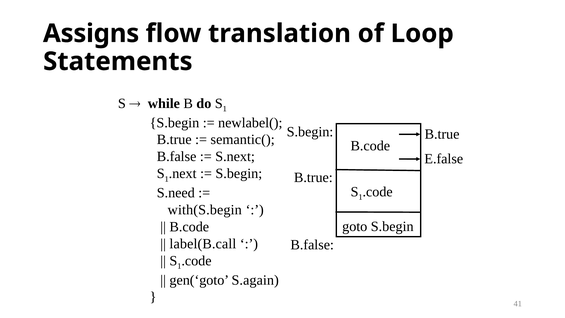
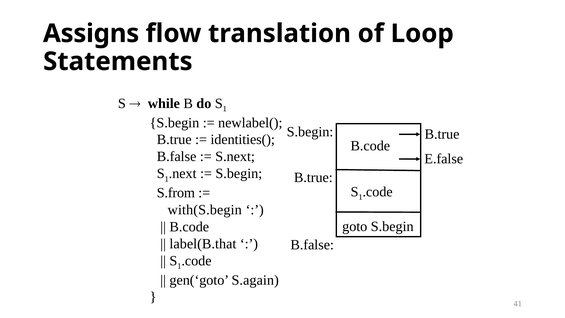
semantic(: semantic( -> identities(
S.need: S.need -> S.from
label(B.call: label(B.call -> label(B.that
